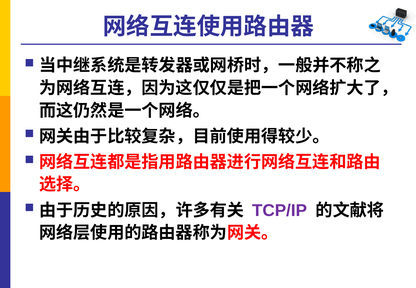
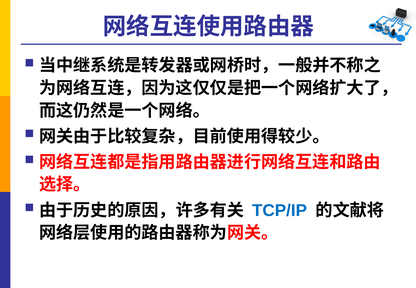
TCP/IP colour: purple -> blue
